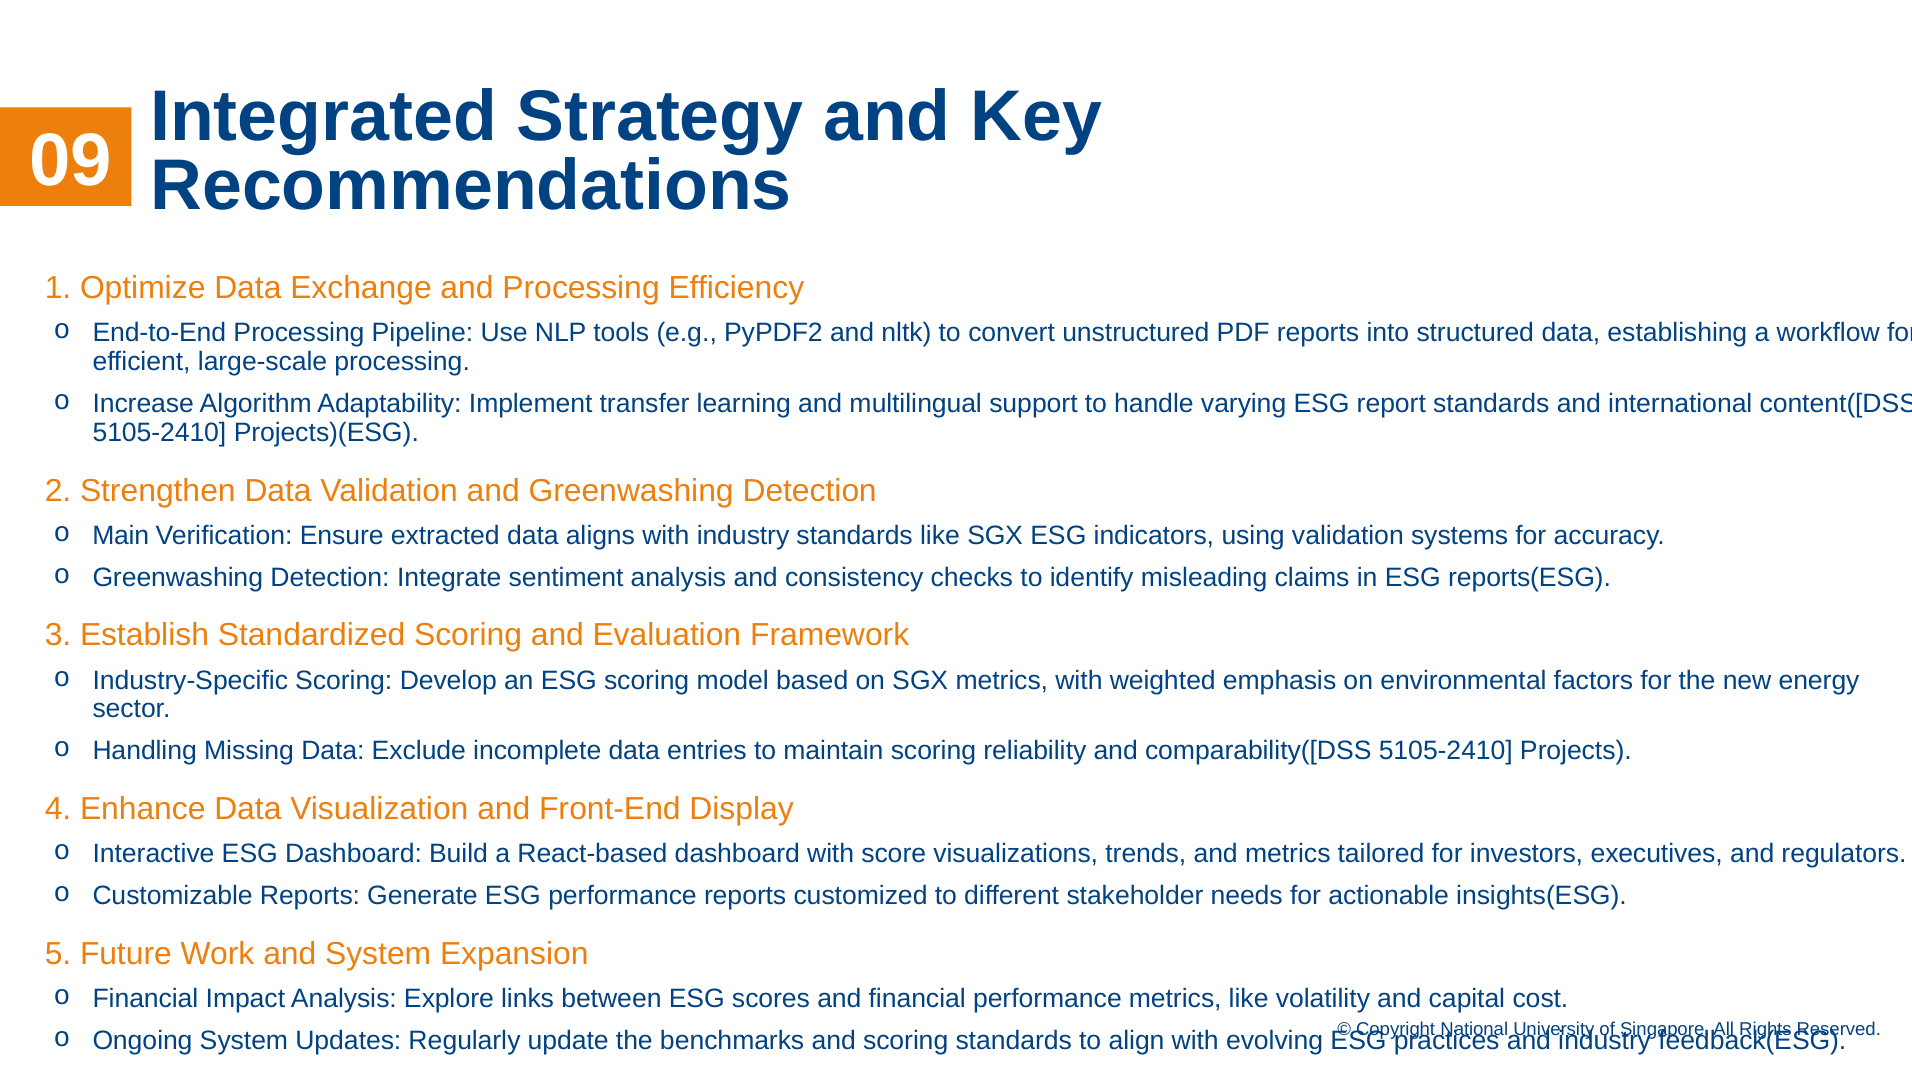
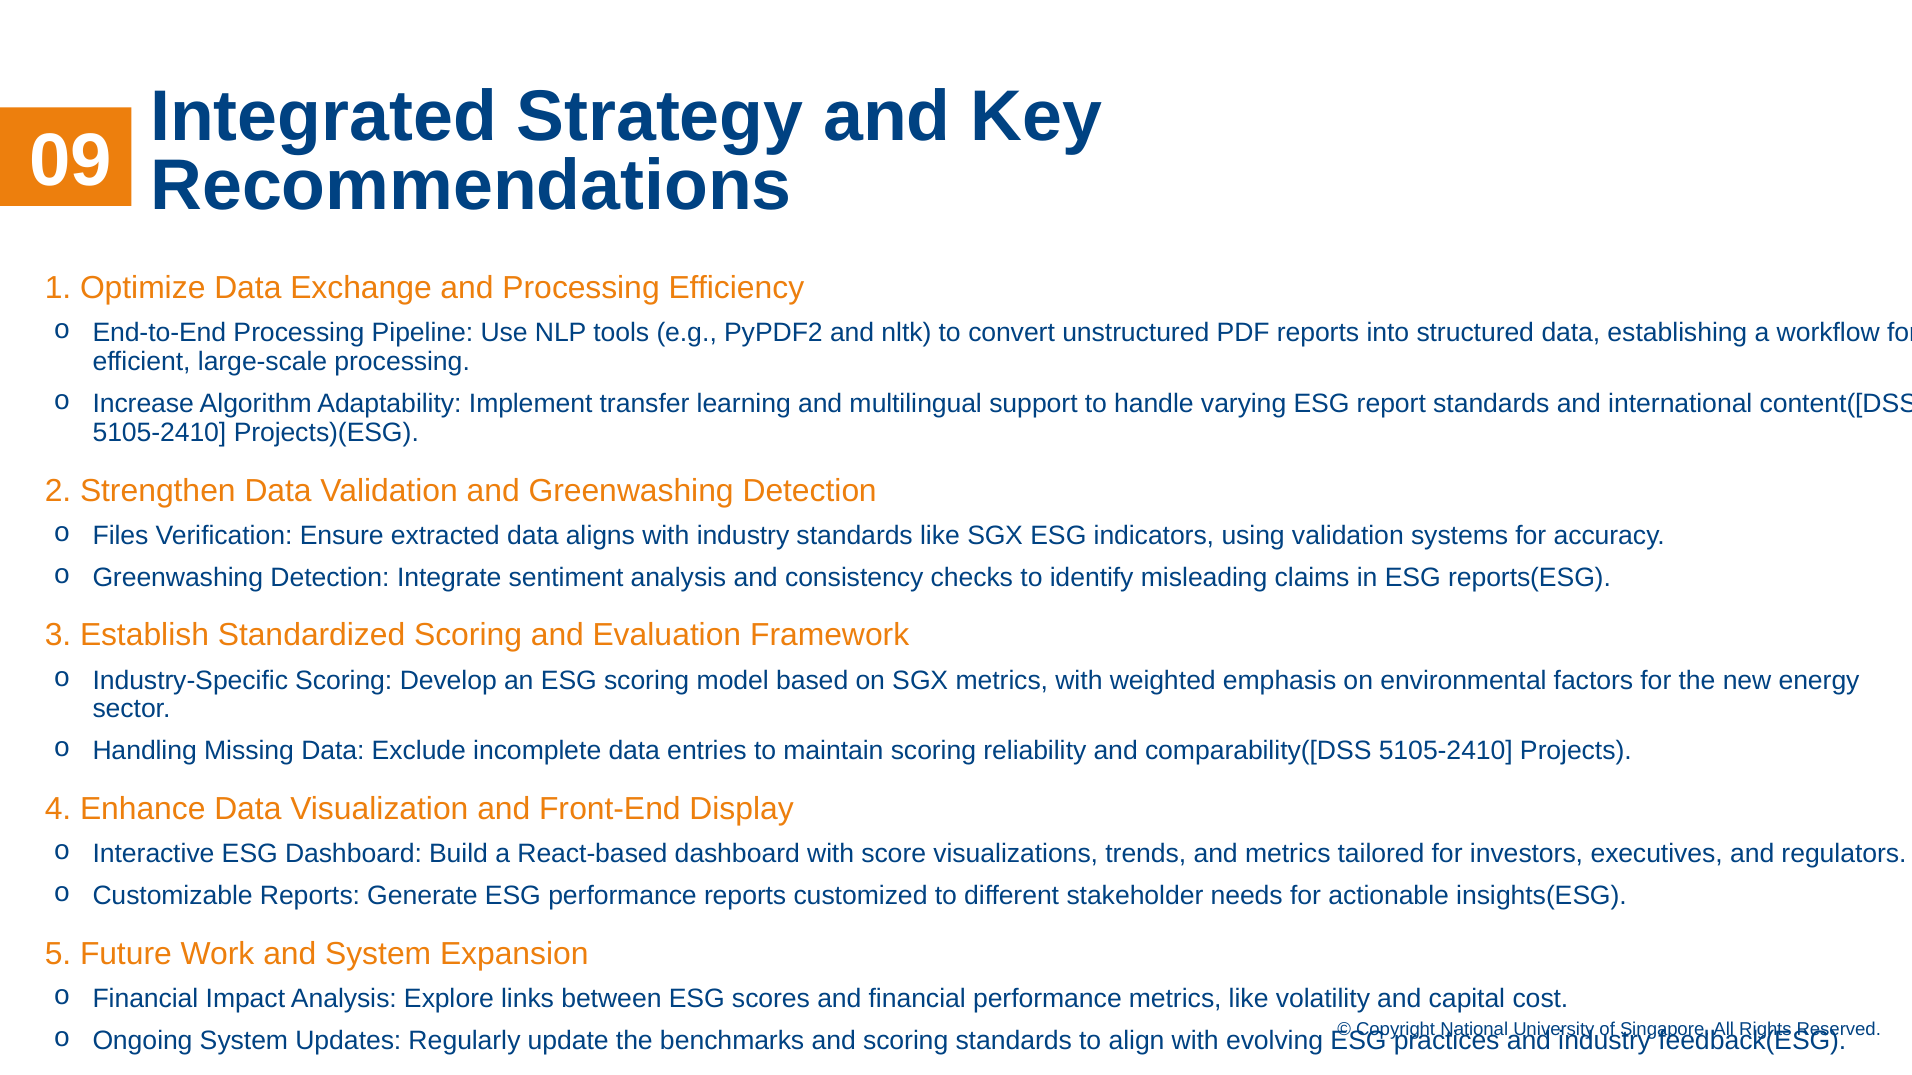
Main: Main -> Files
